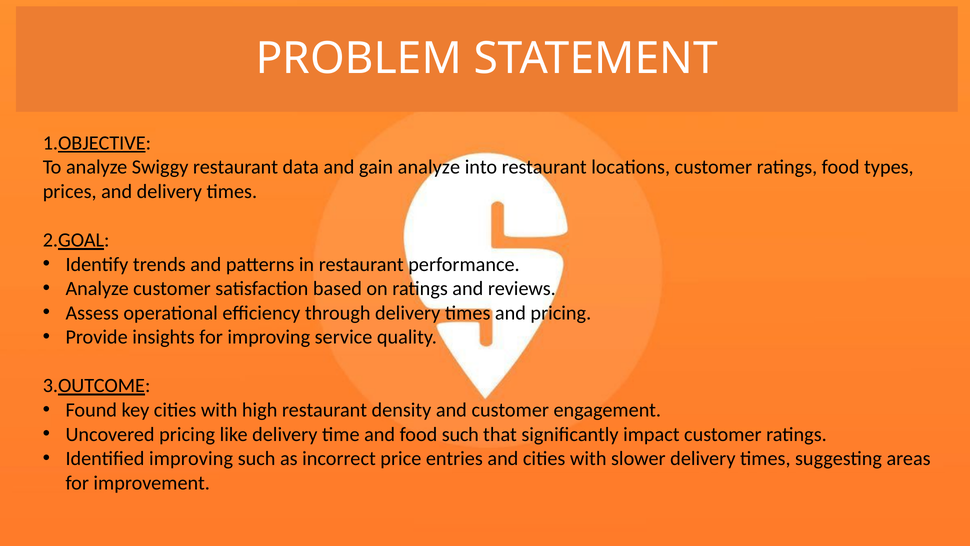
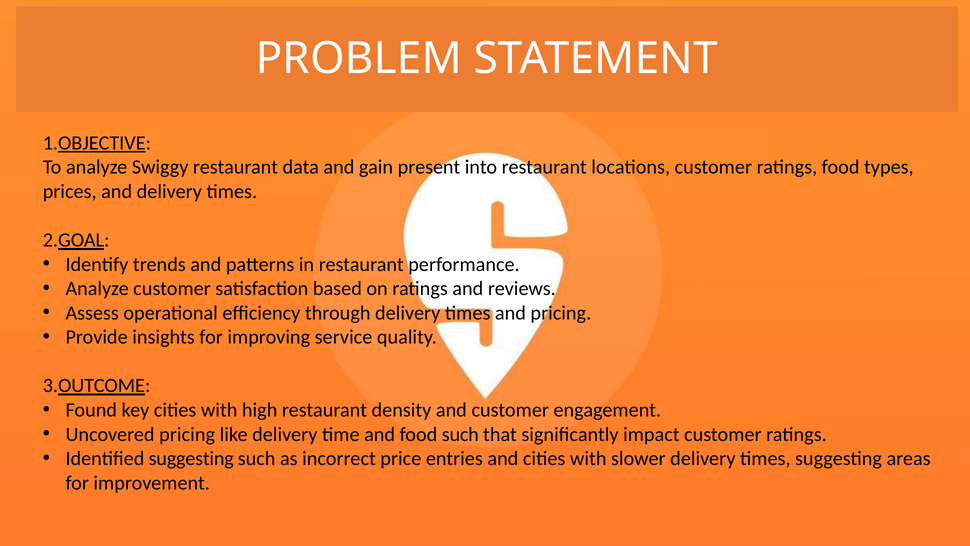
gain analyze: analyze -> present
Identified improving: improving -> suggesting
